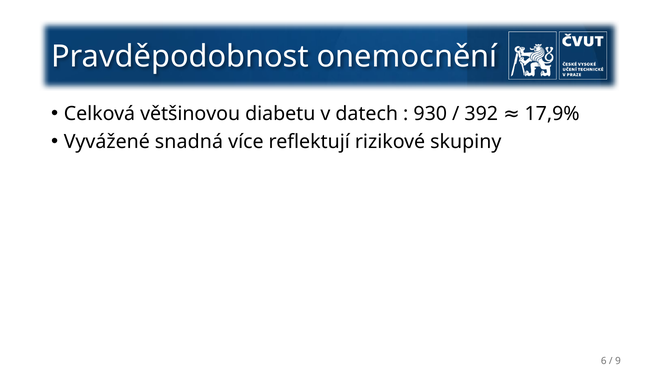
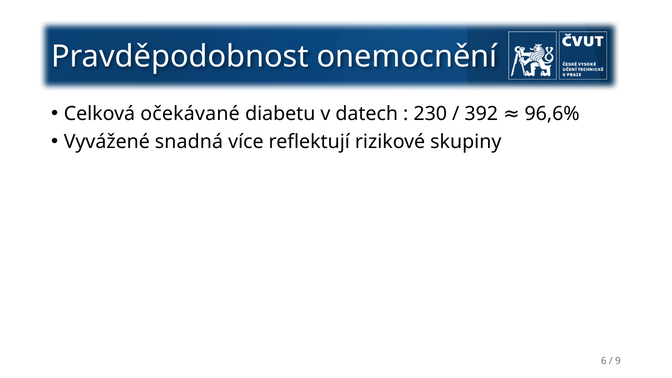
většinovou: většinovou -> očekávané
930: 930 -> 230
17,9%: 17,9% -> 96,6%
